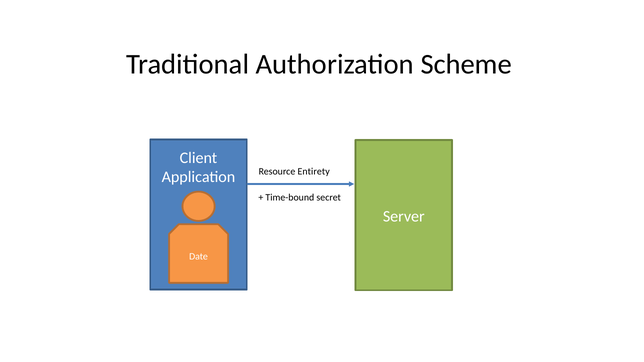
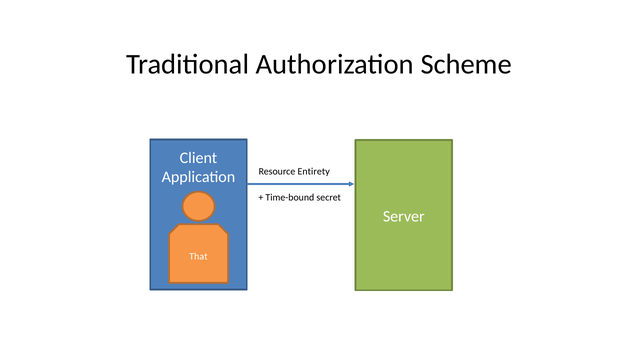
Date: Date -> That
